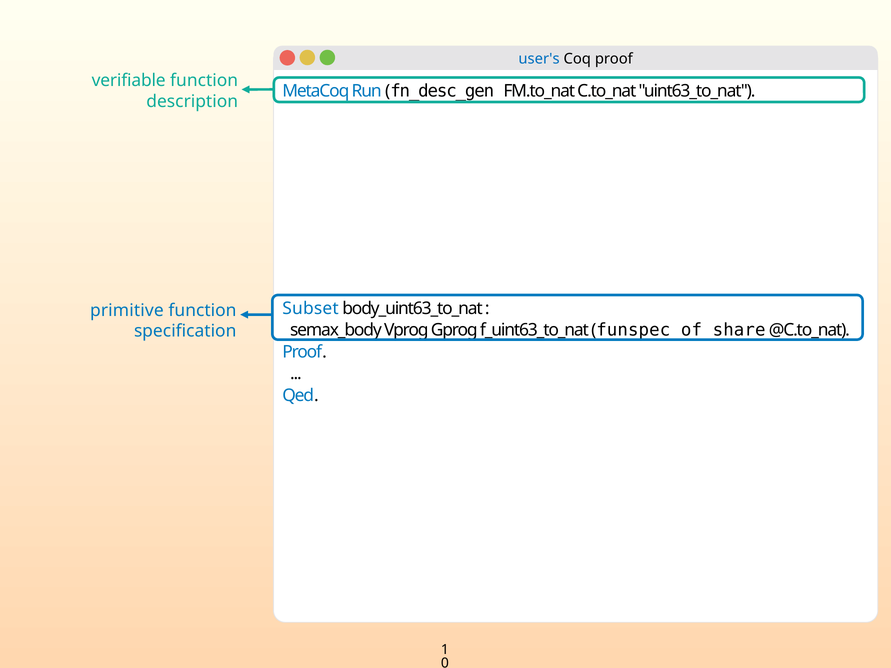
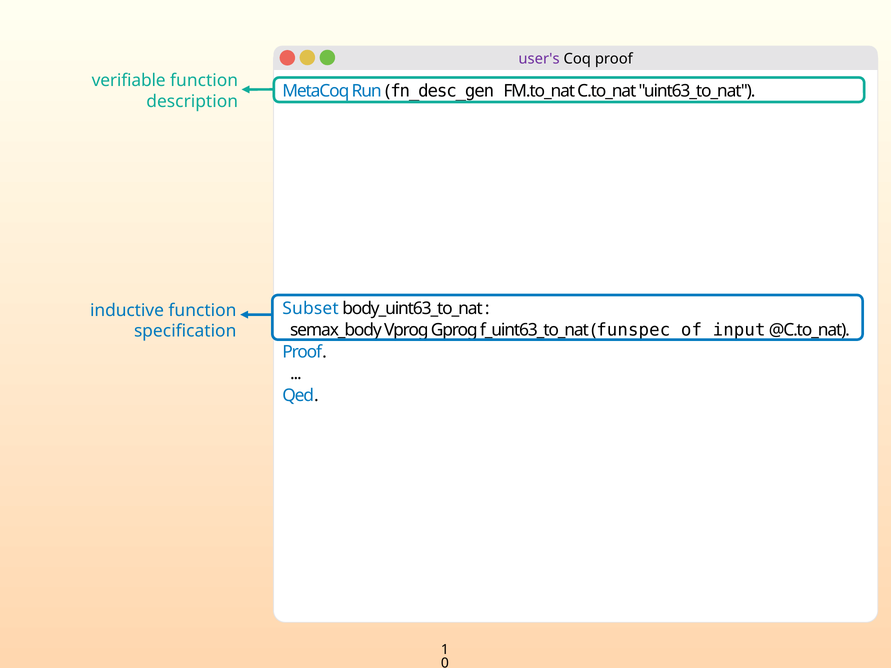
user's colour: blue -> purple
primitive: primitive -> inductive
funspec_of_share: funspec_of_share -> funspec_of_input
